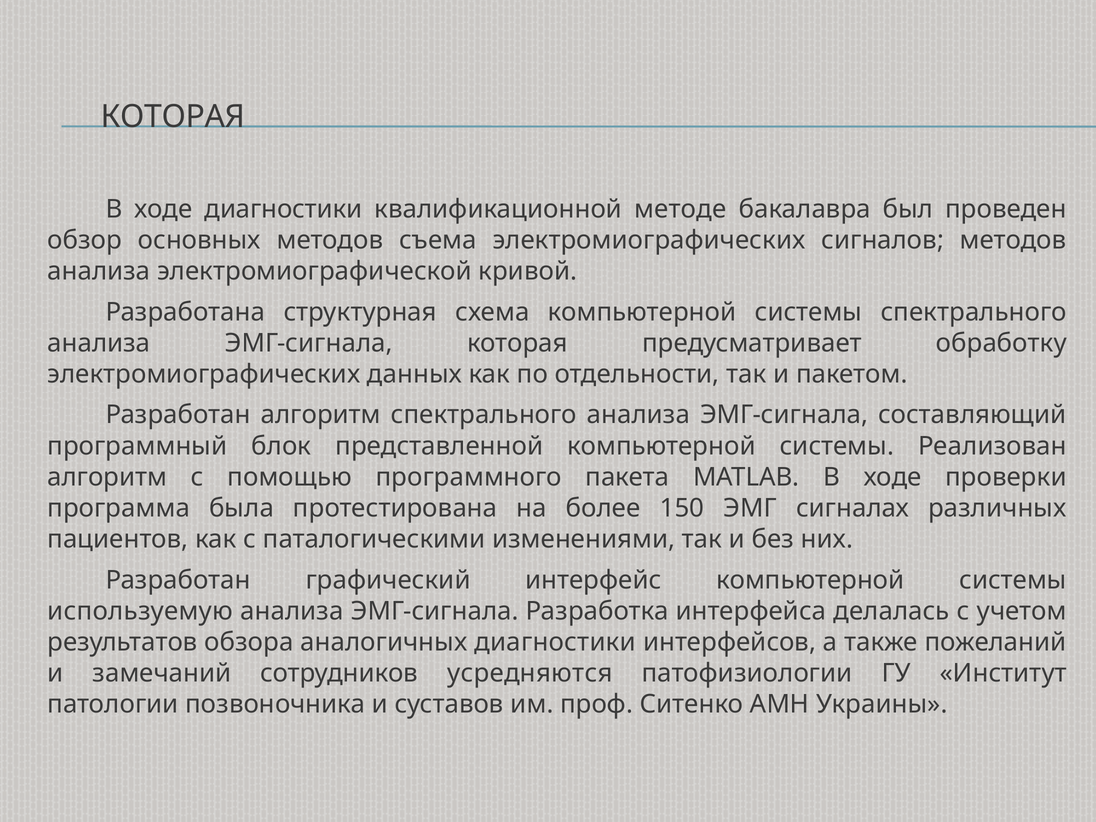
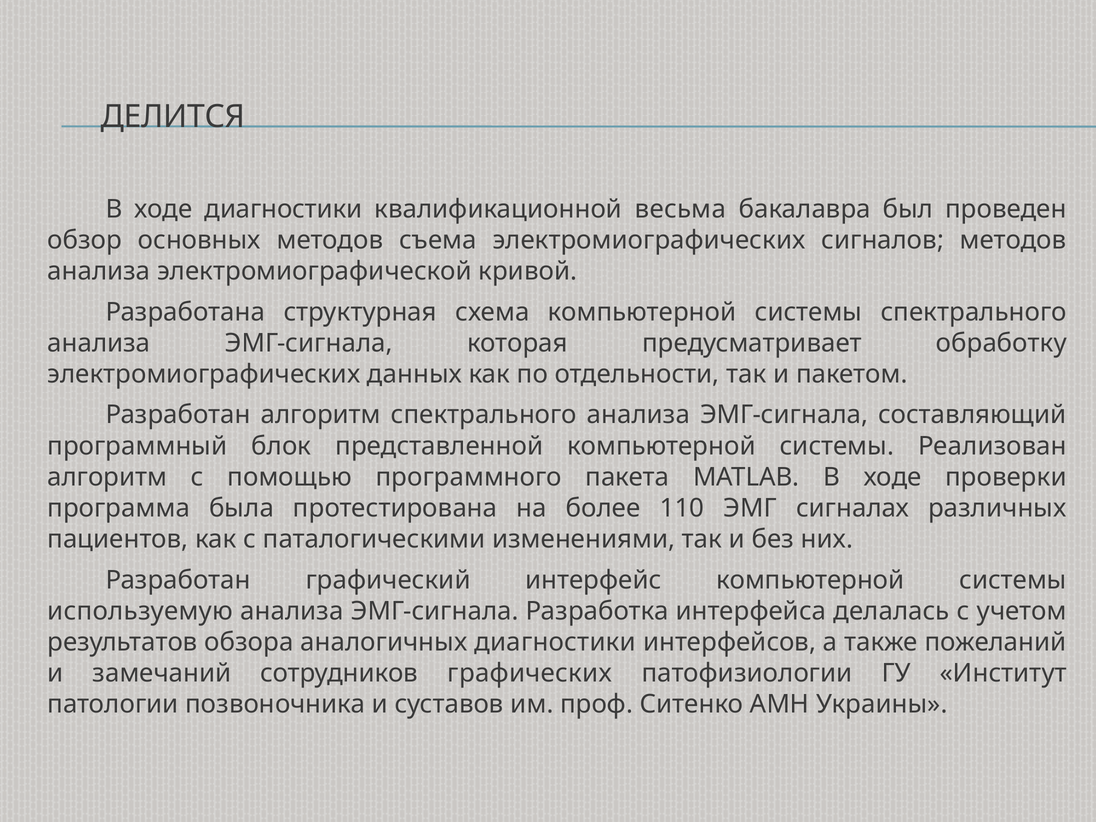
КОТОРАЯ at (173, 117): КОТОРАЯ -> ДЕЛИТСЯ
методе: методе -> весьма
150: 150 -> 110
усредняются: усредняются -> графических
